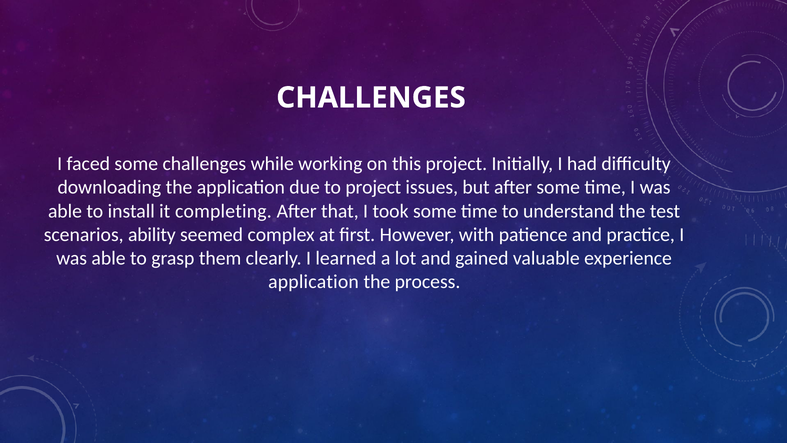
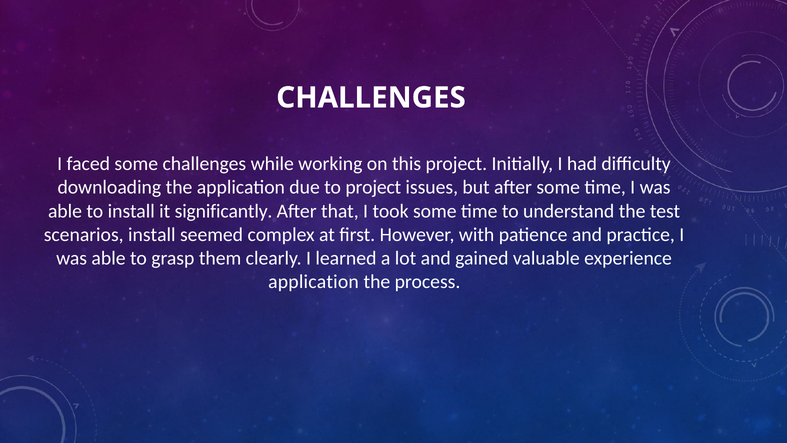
completing: completing -> significantly
scenarios ability: ability -> install
